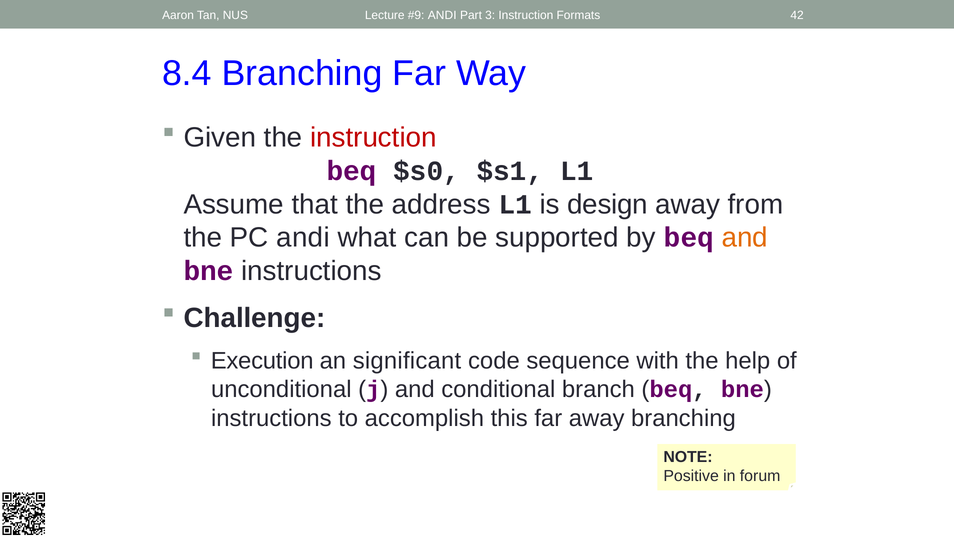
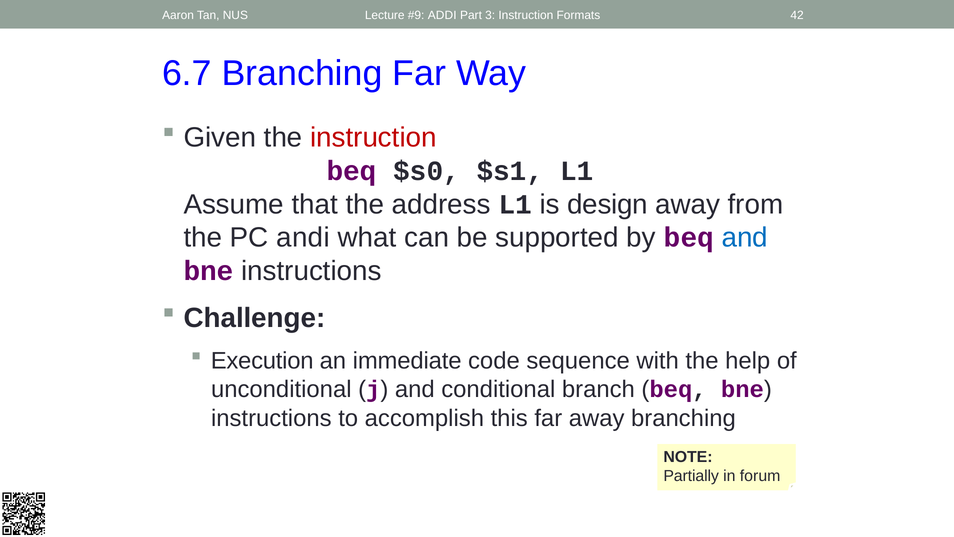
ANDI at (442, 15): ANDI -> ADDI
8.4: 8.4 -> 6.7
and at (745, 237) colour: orange -> blue
significant: significant -> immediate
Positive: Positive -> Partially
